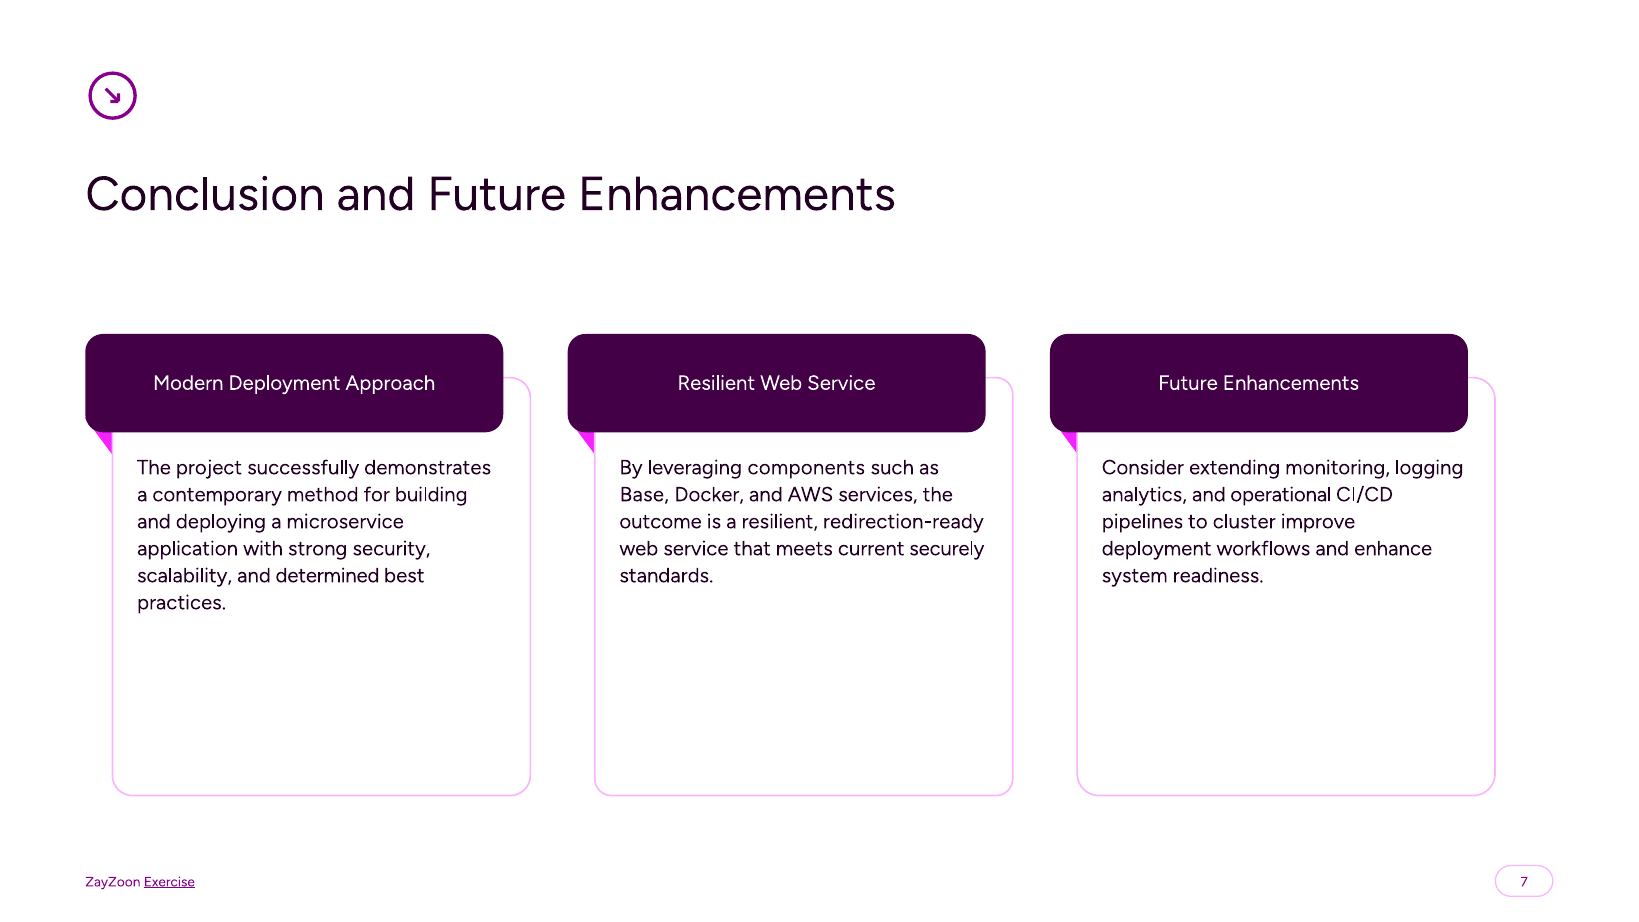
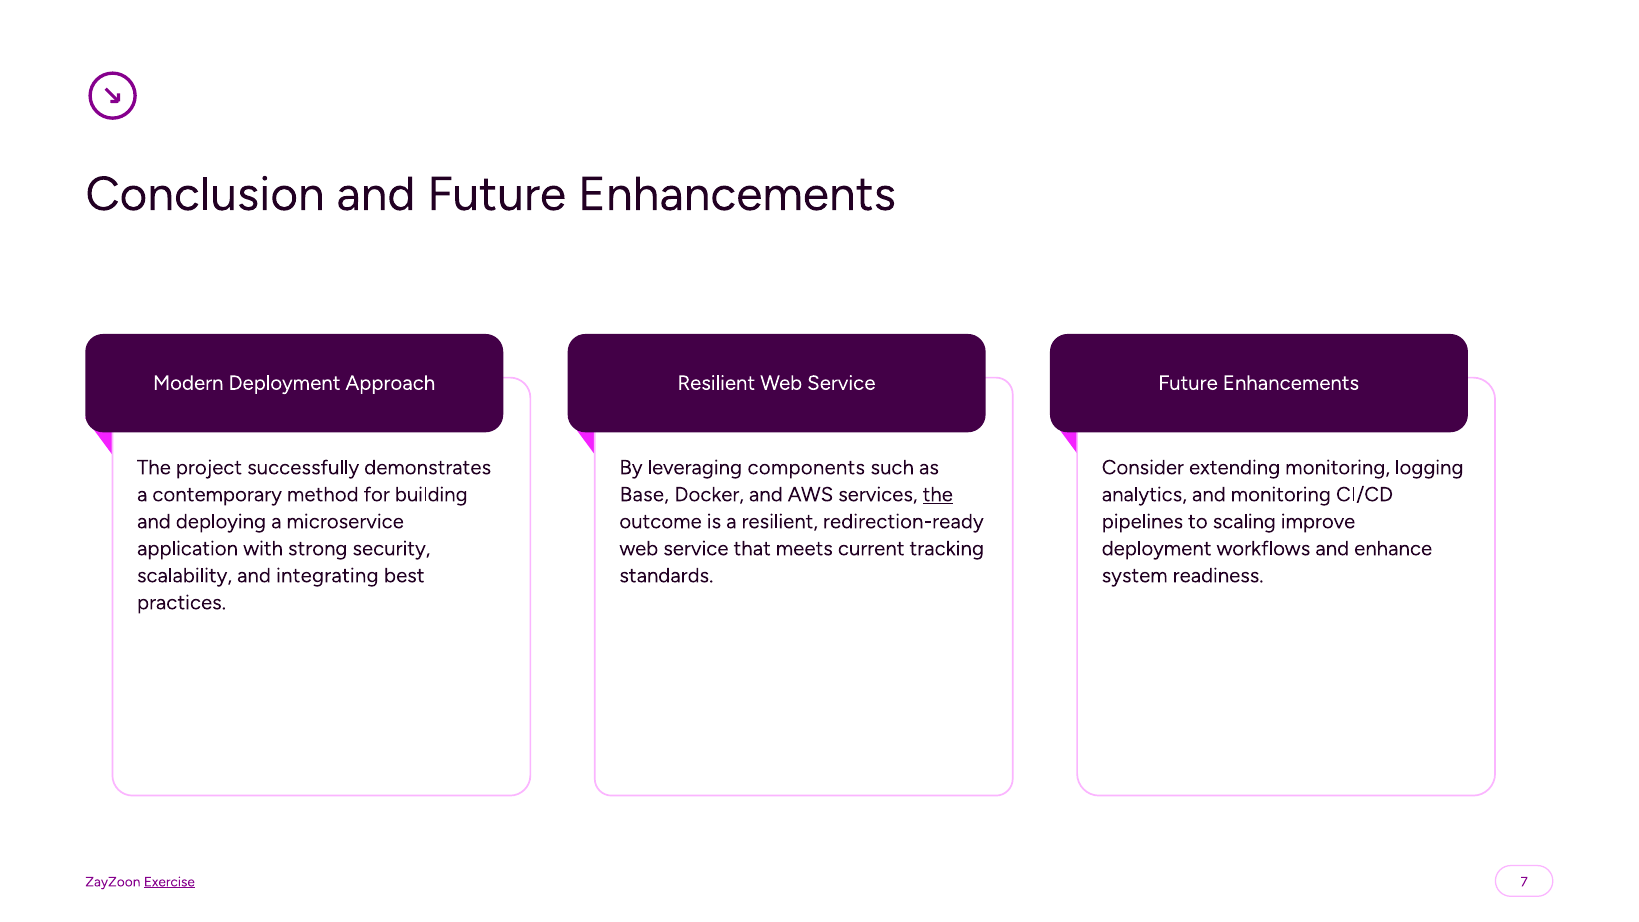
the at (938, 494) underline: none -> present
and operational: operational -> monitoring
cluster: cluster -> scaling
securely: securely -> tracking
determined: determined -> integrating
